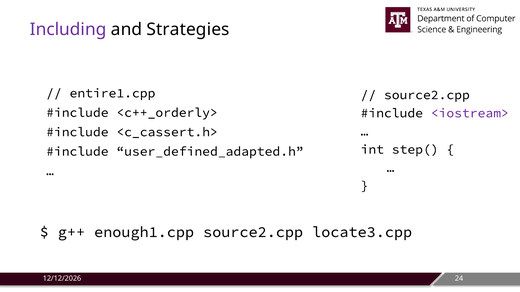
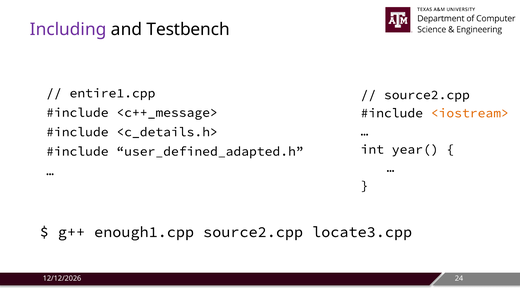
Strategies: Strategies -> Testbench
<c++_orderly>: <c++_orderly> -> <c++_message>
<iostream> colour: purple -> orange
<c_cassert.h>: <c_cassert.h> -> <c_details.h>
step(: step( -> year(
